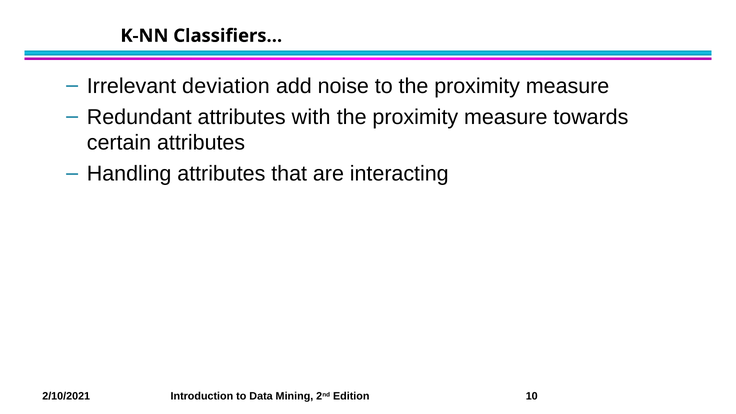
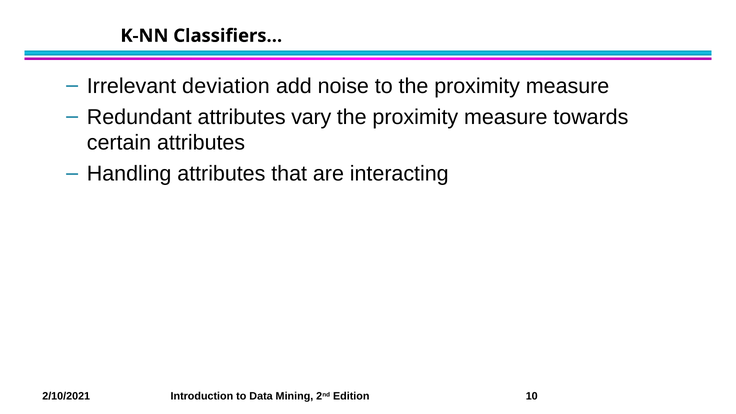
with: with -> vary
